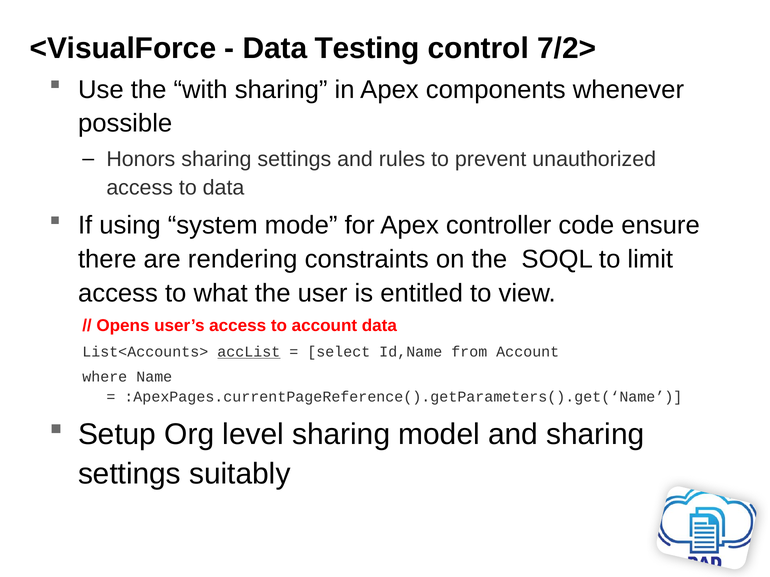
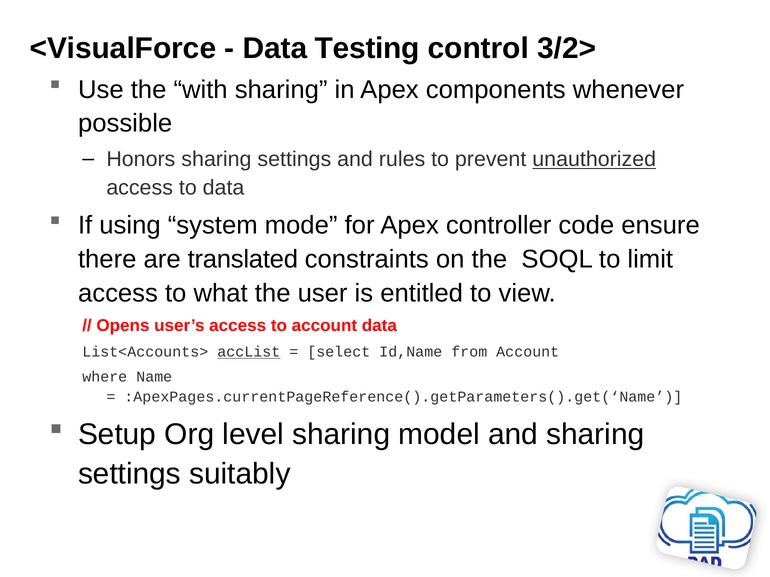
7/2>: 7/2> -> 3/2>
unauthorized underline: none -> present
rendering: rendering -> translated
